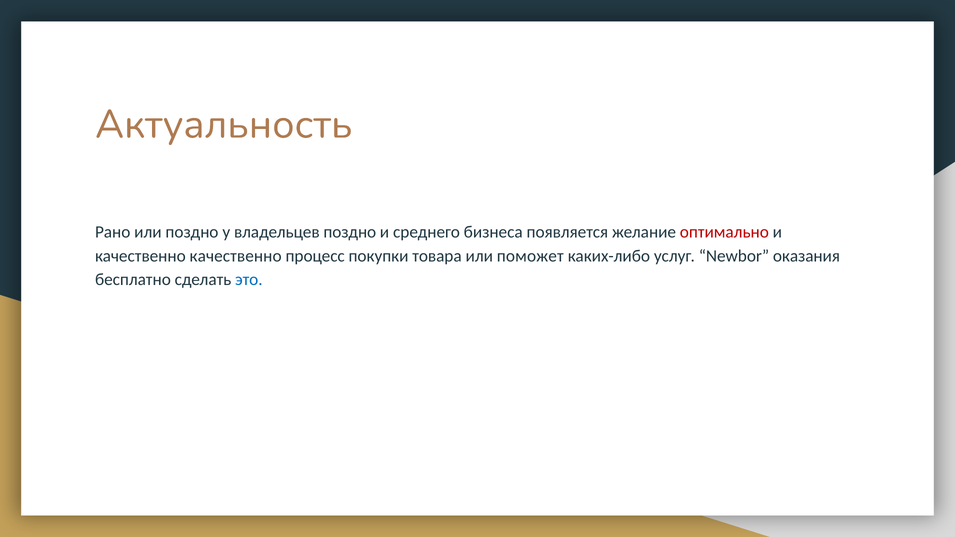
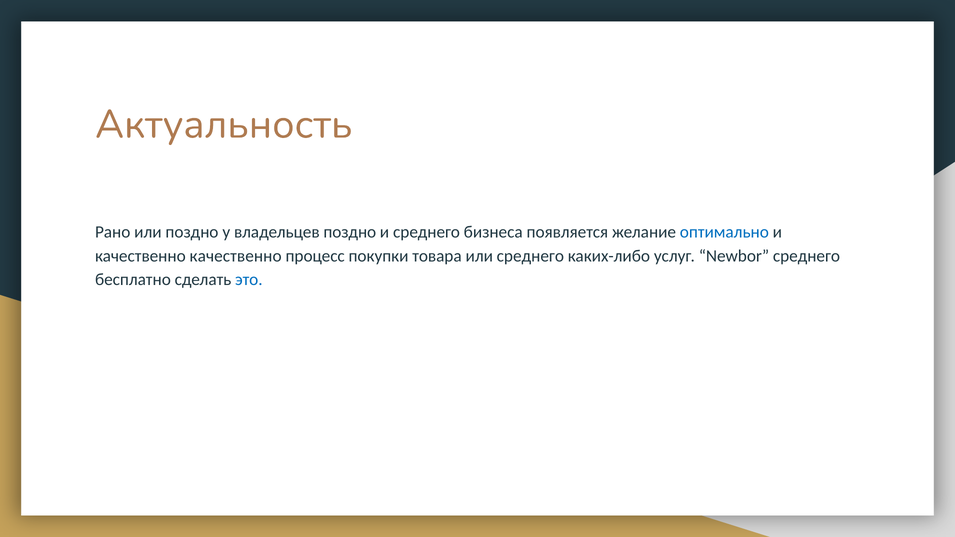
оптимально colour: red -> blue
или поможет: поможет -> среднего
Newbor оказания: оказания -> среднего
